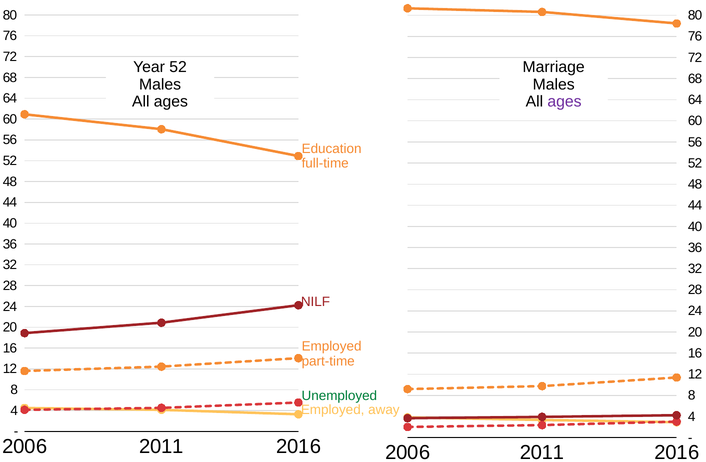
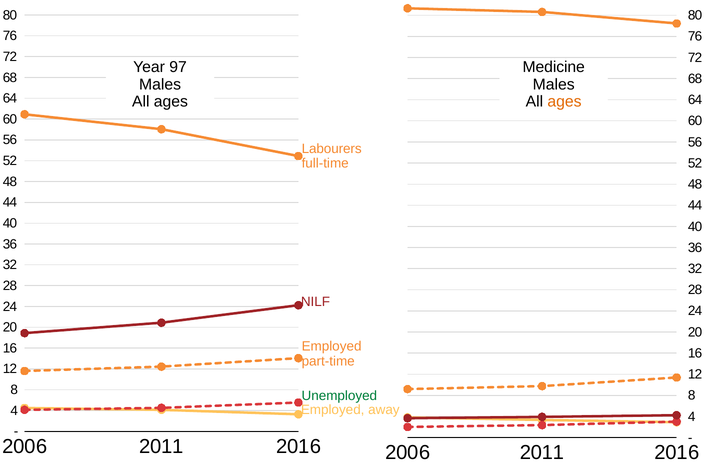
Year 52: 52 -> 97
Marriage: Marriage -> Medicine
ages at (565, 101) colour: purple -> orange
Education: Education -> Labourers
